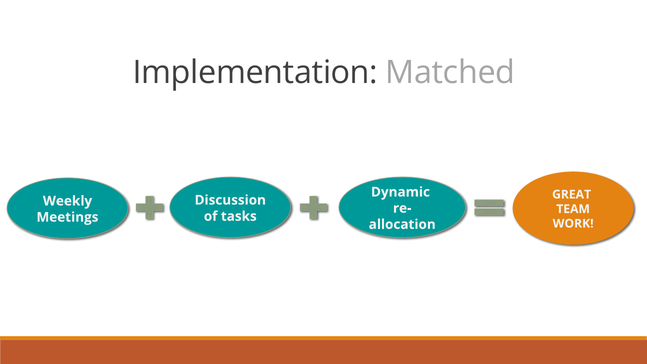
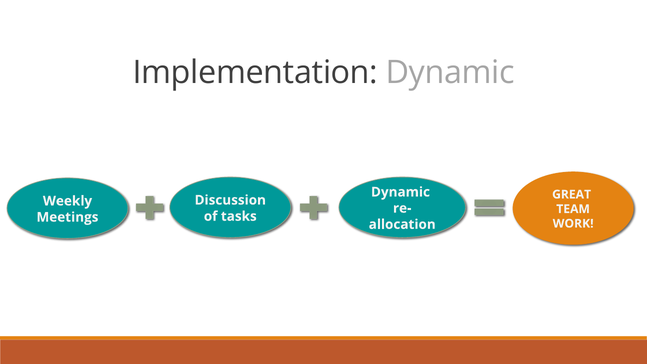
Implementation Matched: Matched -> Dynamic
